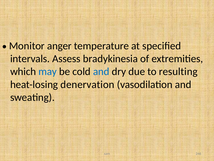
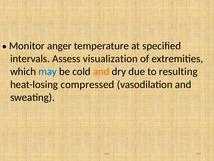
bradykinesia: bradykinesia -> visualization
and at (101, 71) colour: blue -> orange
denervation: denervation -> compressed
